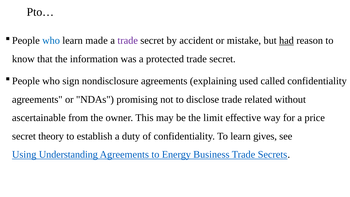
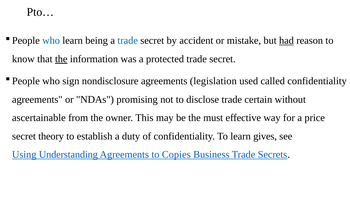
made: made -> being
trade at (128, 41) colour: purple -> blue
the at (61, 59) underline: none -> present
explaining: explaining -> legislation
related: related -> certain
limit: limit -> must
Energy: Energy -> Copies
